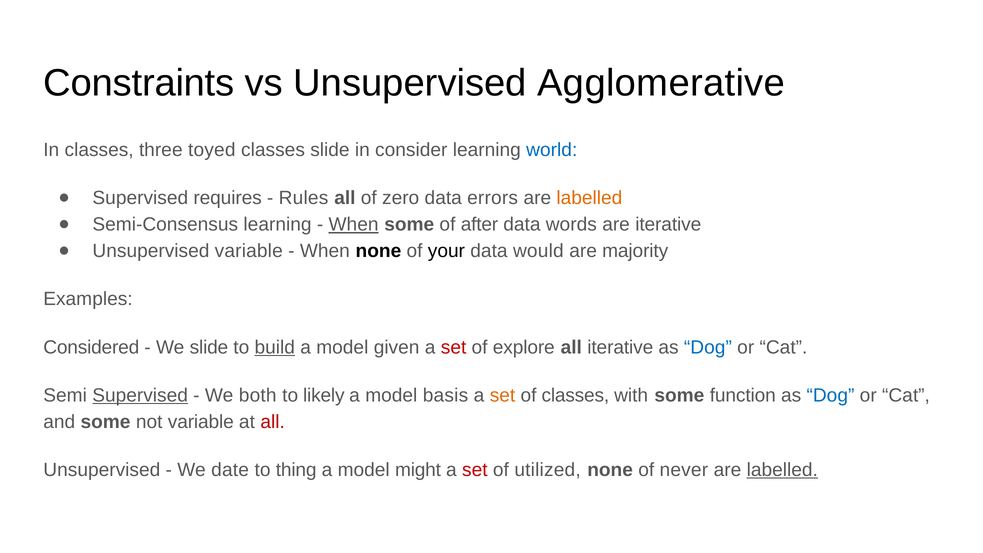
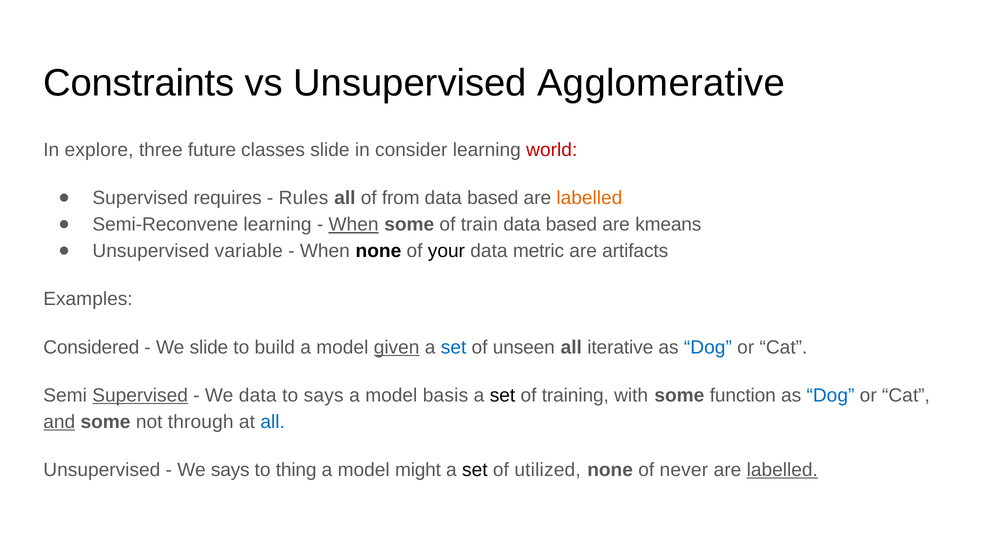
In classes: classes -> explore
toyed: toyed -> future
world colour: blue -> red
zero: zero -> from
errors at (493, 198): errors -> based
Semi-Consensus: Semi-Consensus -> Semi-Reconvene
after: after -> train
words at (571, 224): words -> based
are iterative: iterative -> kmeans
would: would -> metric
majority: majority -> artifacts
build underline: present -> none
given underline: none -> present
set at (454, 347) colour: red -> blue
explore: explore -> unseen
We both: both -> data
to likely: likely -> says
set at (502, 395) colour: orange -> black
of classes: classes -> training
and underline: none -> present
not variable: variable -> through
all at (273, 422) colour: red -> blue
We date: date -> says
set at (475, 470) colour: red -> black
